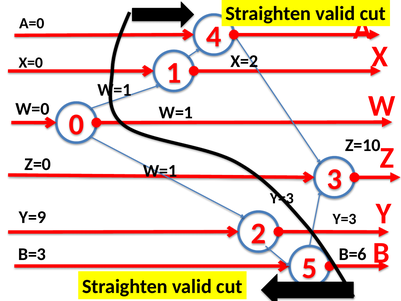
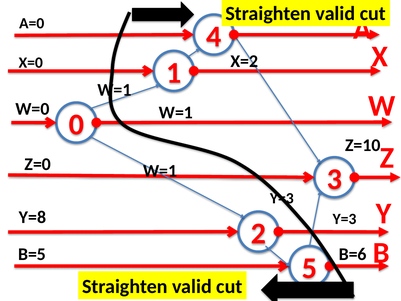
Y=9: Y=9 -> Y=8
B=3: B=3 -> B=5
